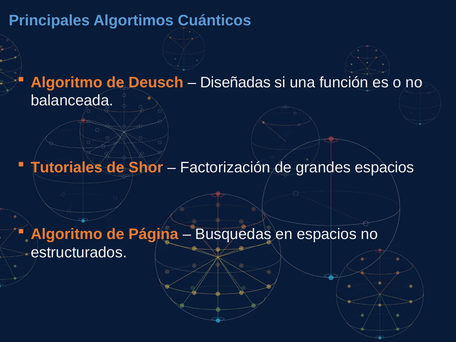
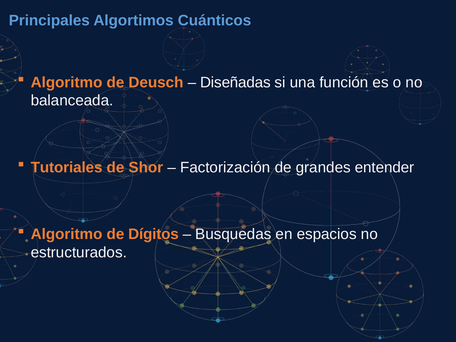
grandes espacios: espacios -> entender
Página: Página -> Dígitos
